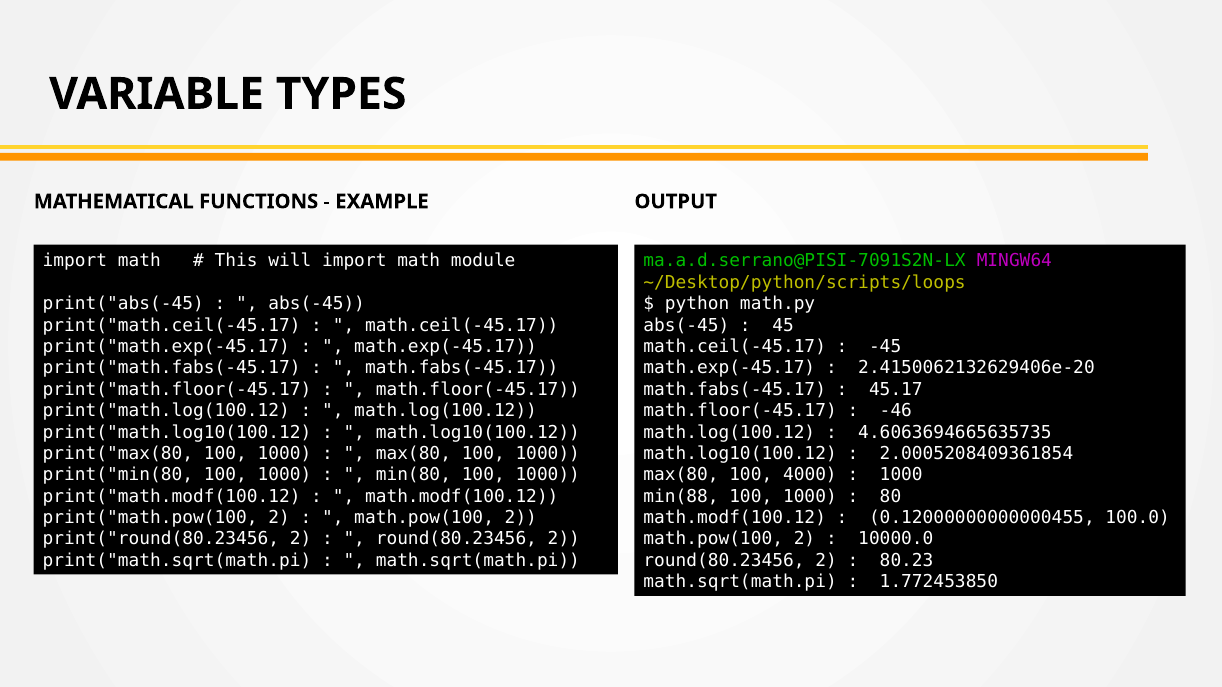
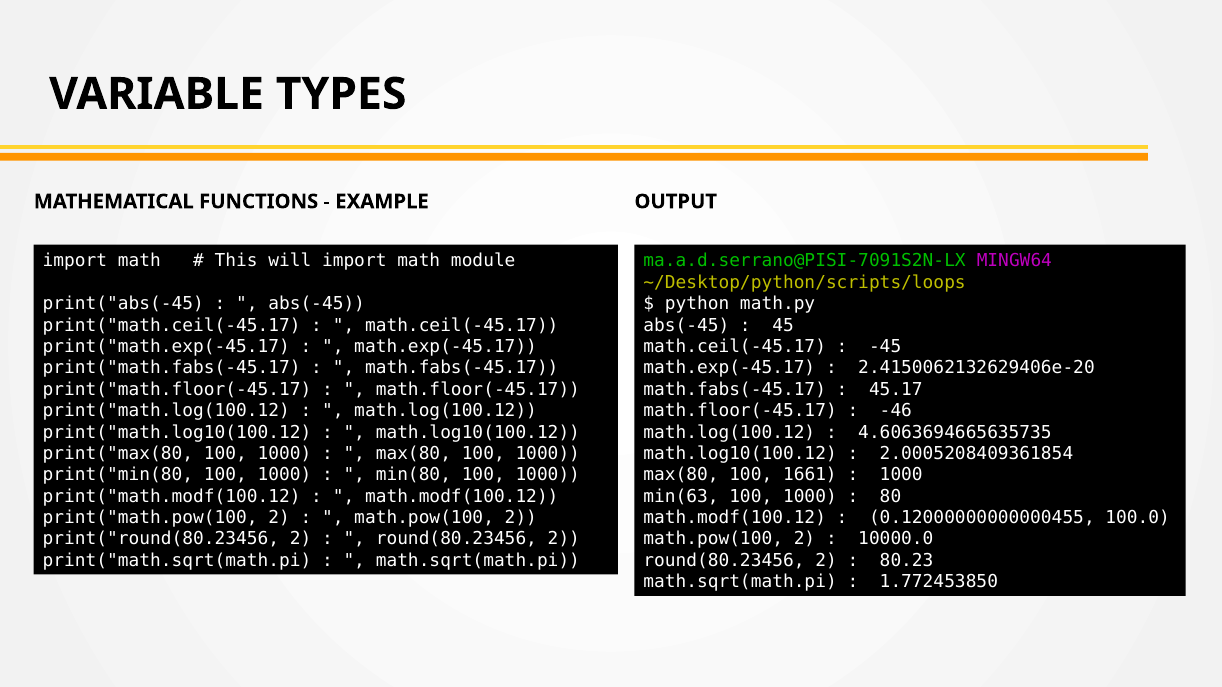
4000: 4000 -> 1661
min(88: min(88 -> min(63
